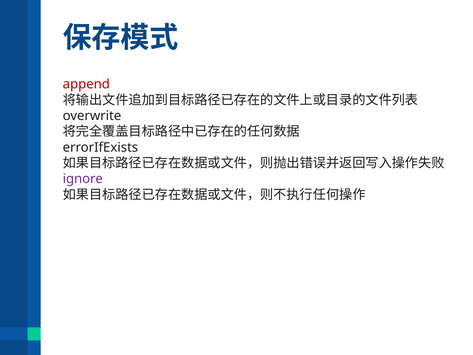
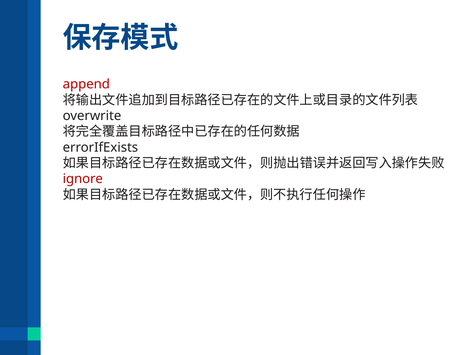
ignore colour: purple -> red
